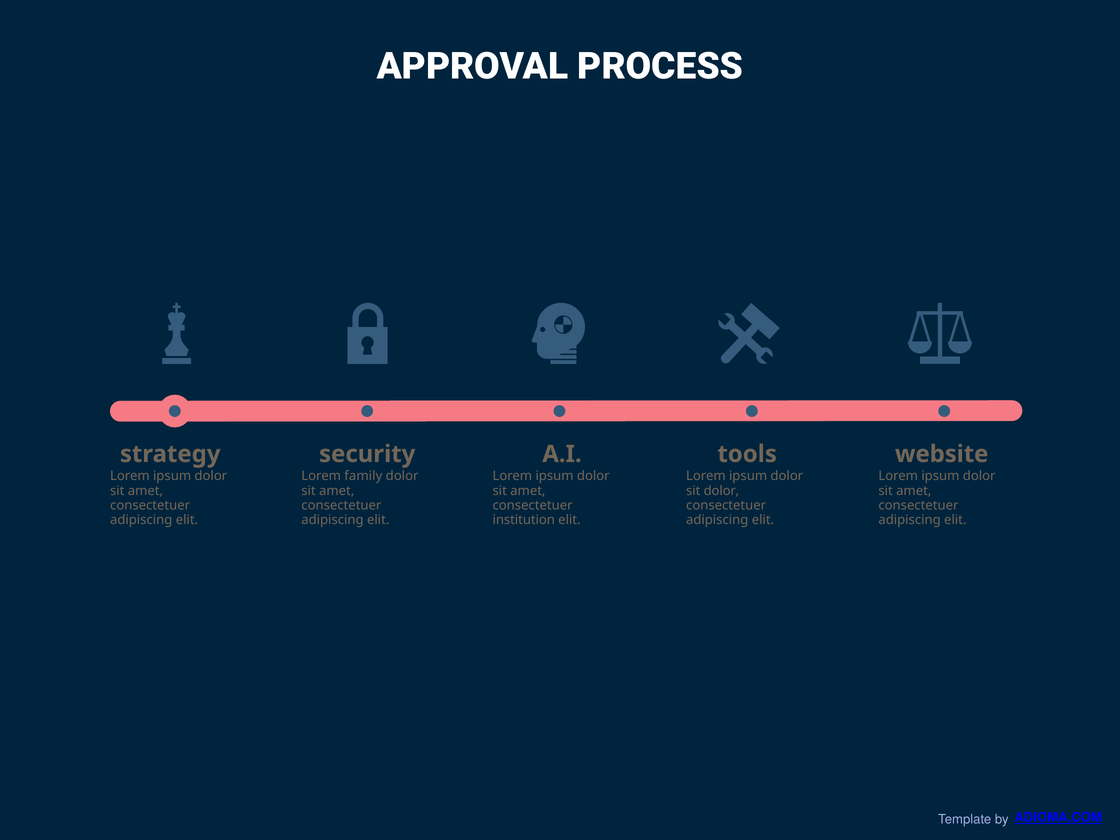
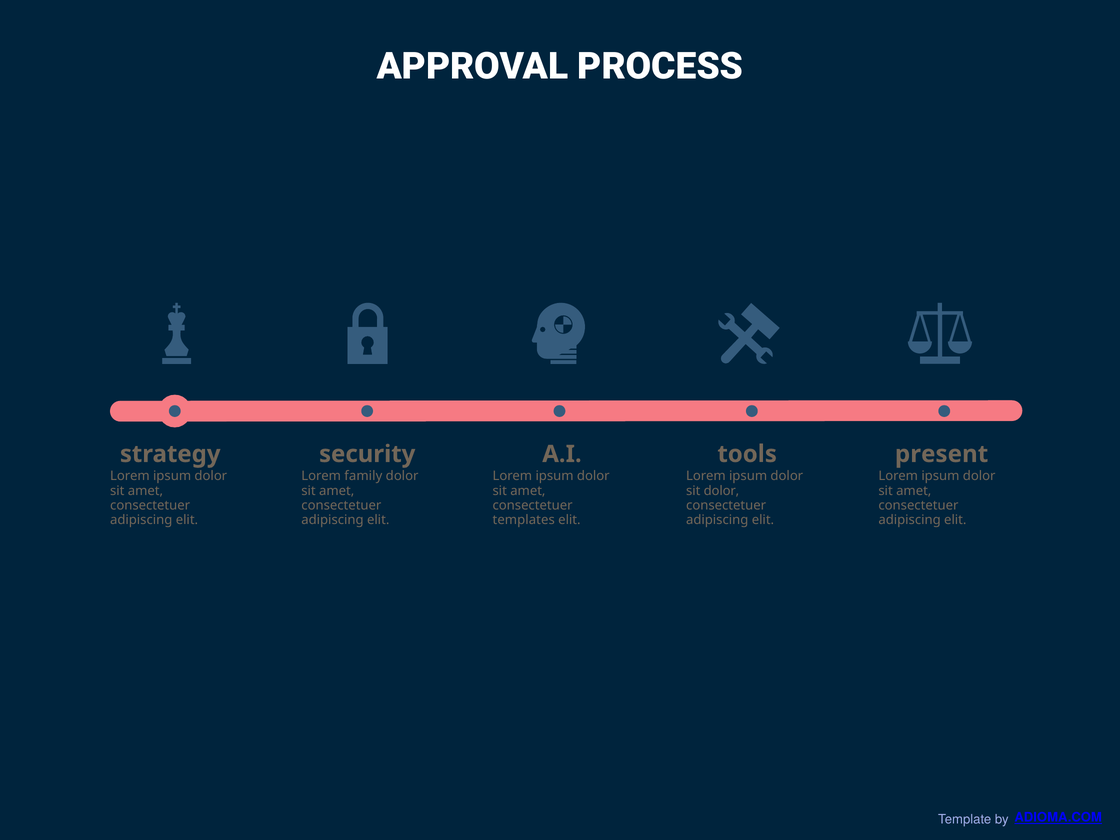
website: website -> present
institution: institution -> templates
